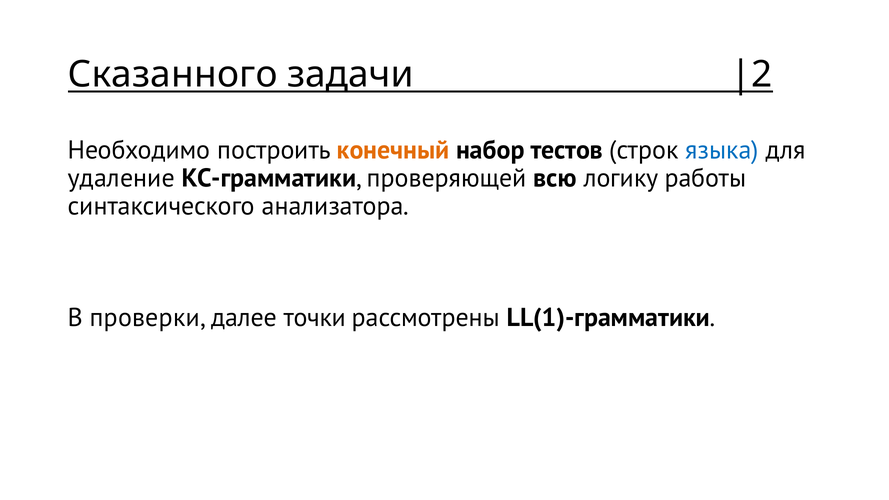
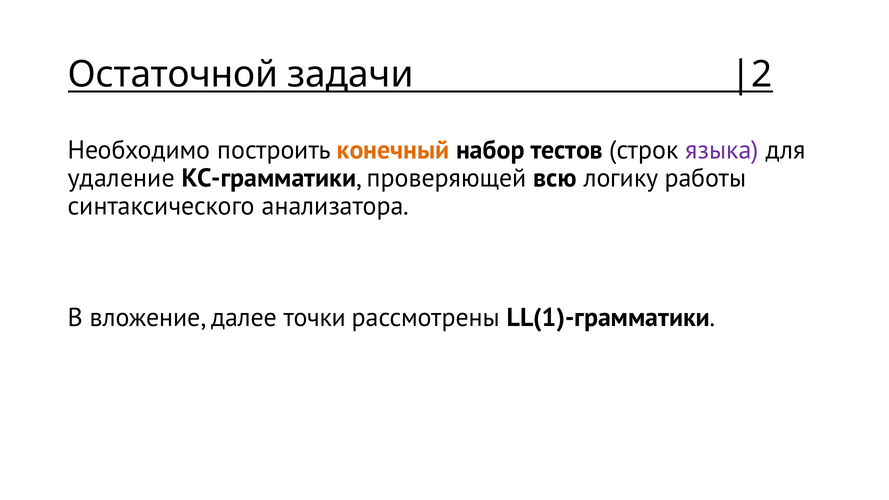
Сказанного: Сказанного -> Остаточной
языка colour: blue -> purple
проверки: проверки -> вложение
